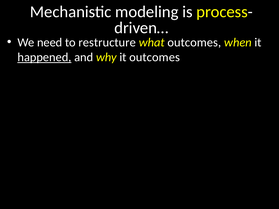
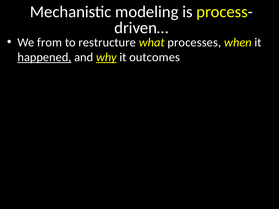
We need: need -> from
what outcomes: outcomes -> processes
why underline: none -> present
